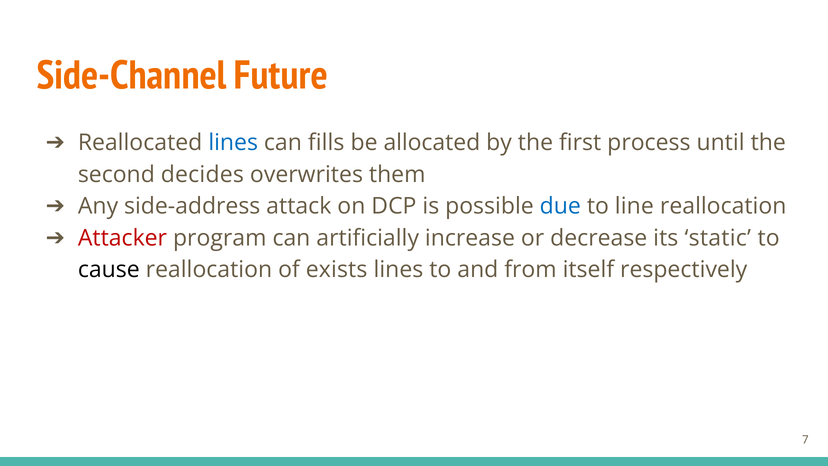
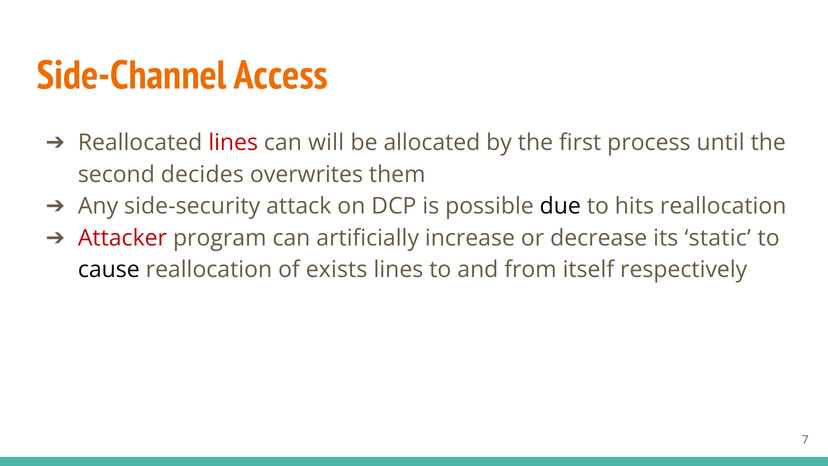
Future: Future -> Access
lines at (233, 143) colour: blue -> red
fills: fills -> will
side-address: side-address -> side-security
due colour: blue -> black
line: line -> hits
